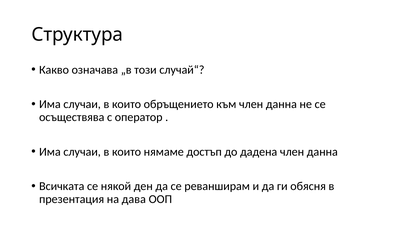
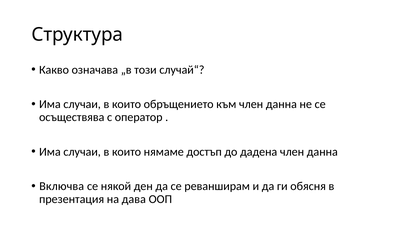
Всичката: Всичката -> Включва
